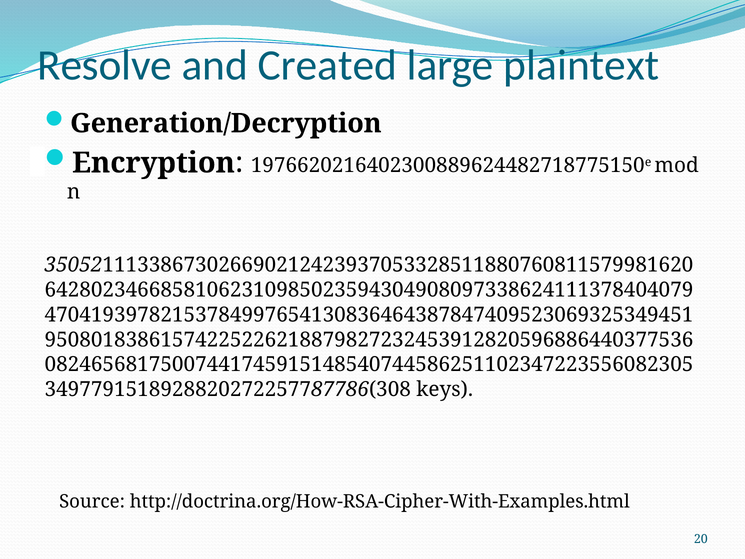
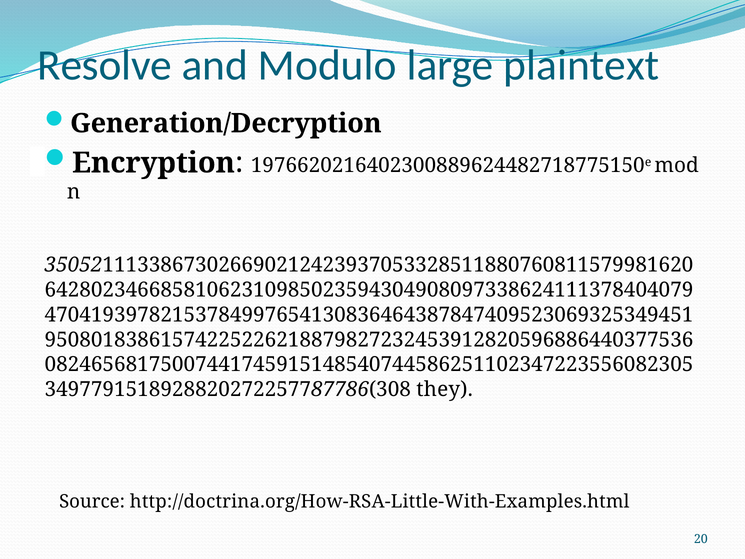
Created: Created -> Modulo
keys: keys -> they
http://doctrina.org/How-RSA-Cipher-With-Examples.html: http://doctrina.org/How-RSA-Cipher-With-Examples.html -> http://doctrina.org/How-RSA-Little-With-Examples.html
